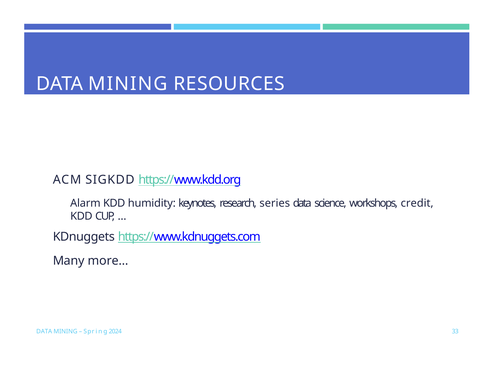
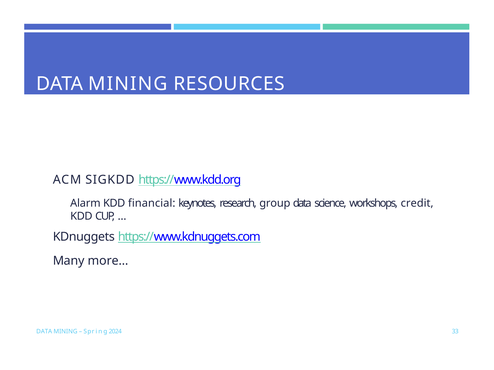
humidity: humidity -> financial
series: series -> group
